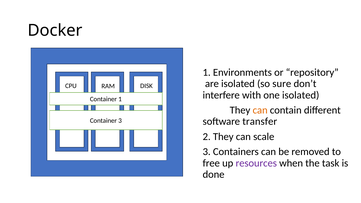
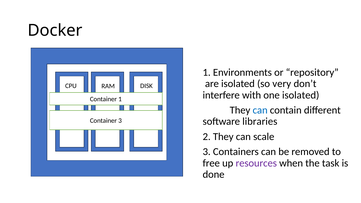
sure: sure -> very
can at (260, 110) colour: orange -> blue
transfer: transfer -> libraries
